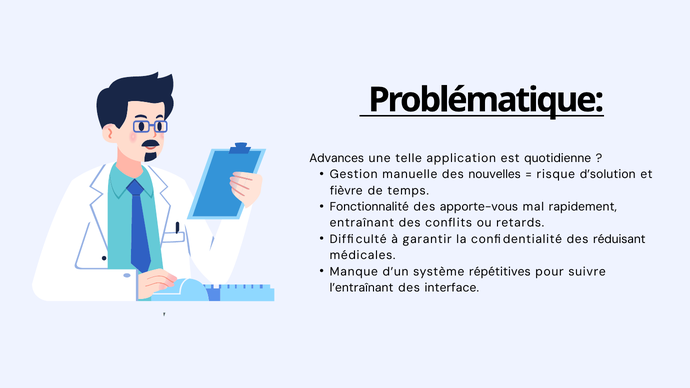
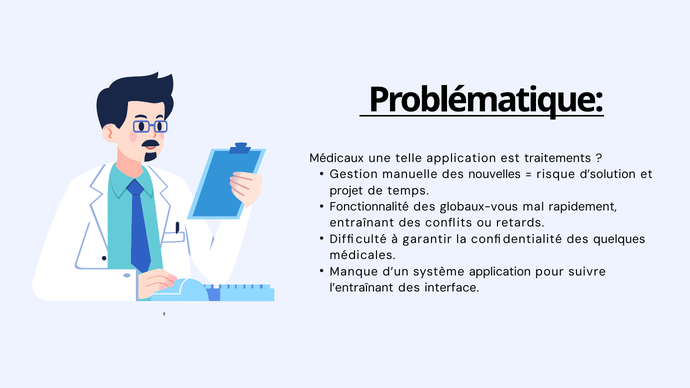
Advances: Advances -> Médicaux
quotidienne: quotidienne -> traitements
fièvre: fièvre -> projet
apporte-vous: apporte-vous -> globaux-vous
réduisant: réduisant -> quelques
système répétitives: répétitives -> application
